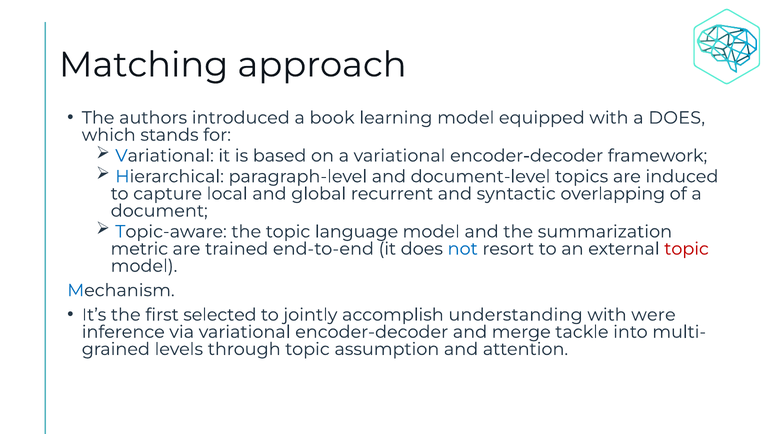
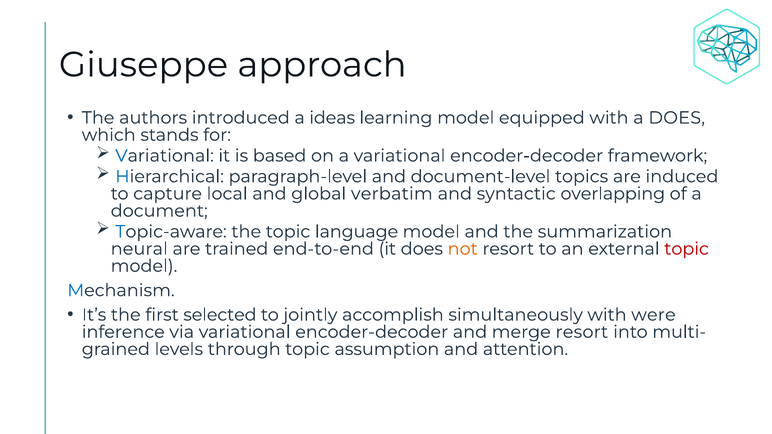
Matching: Matching -> Giuseppe
book: book -> ideas
recurrent: recurrent -> verbatim
metric: metric -> neural
not colour: blue -> orange
understanding: understanding -> simultaneously
merge tackle: tackle -> resort
